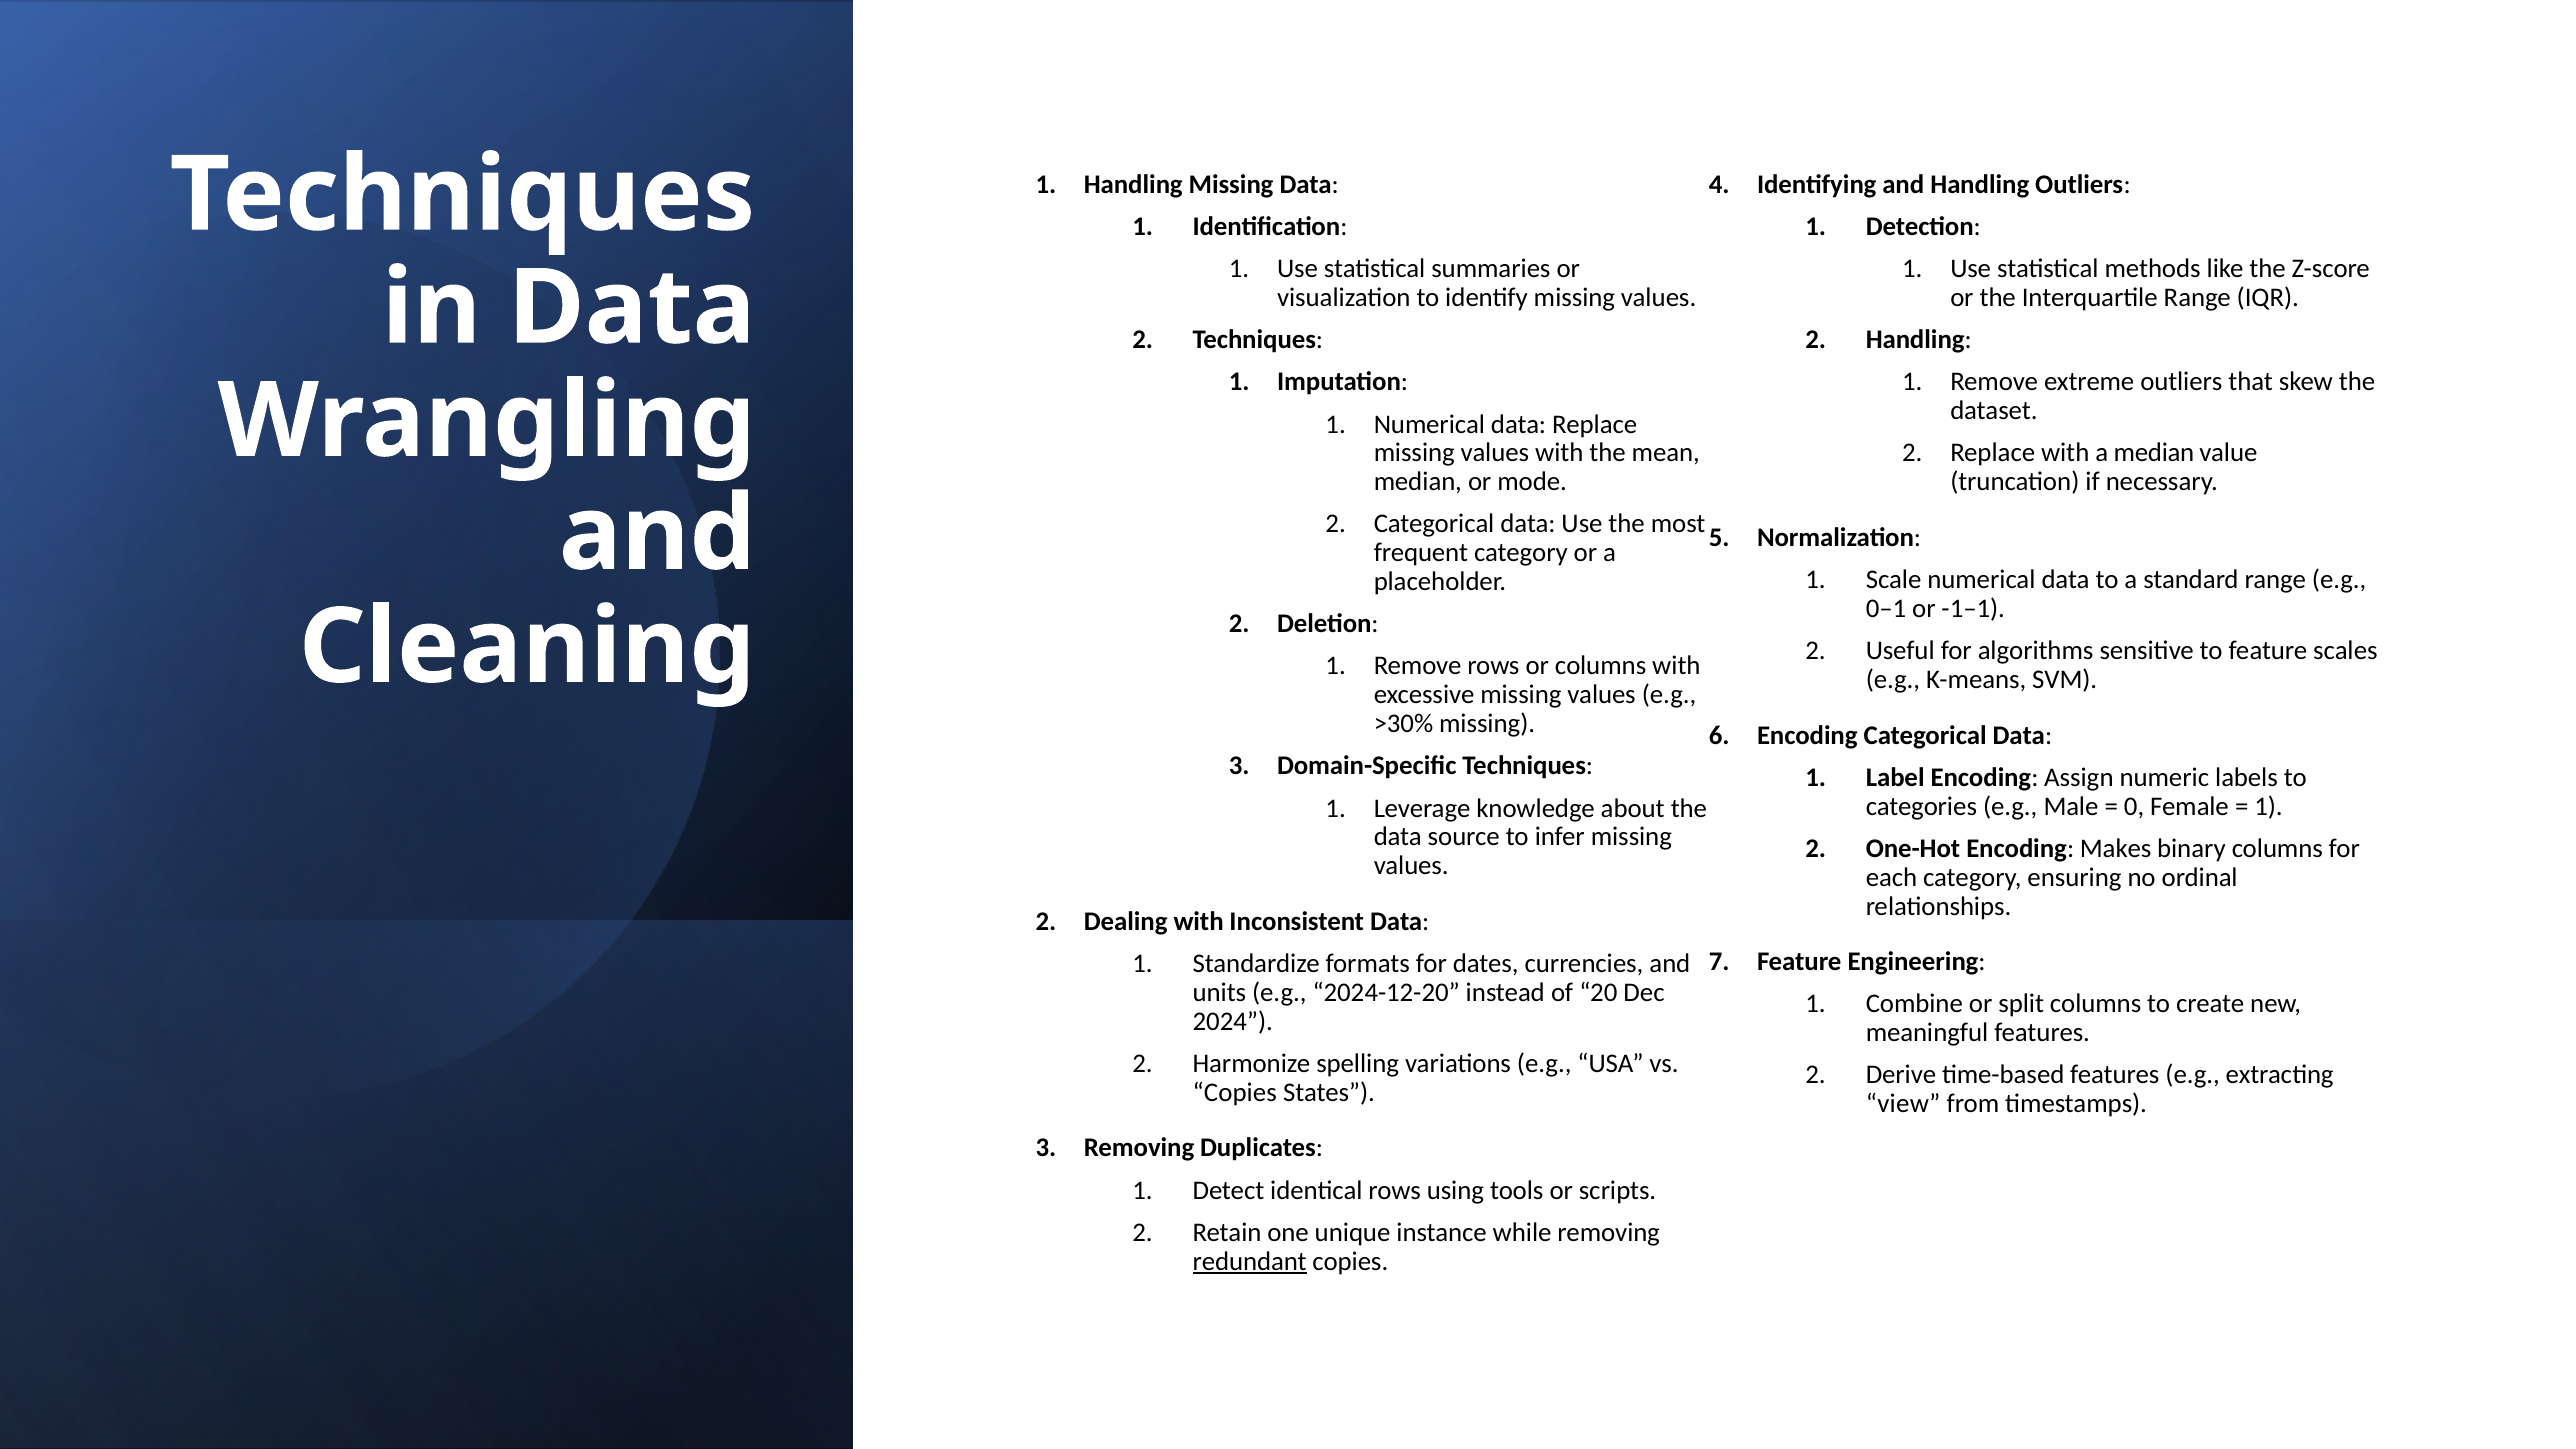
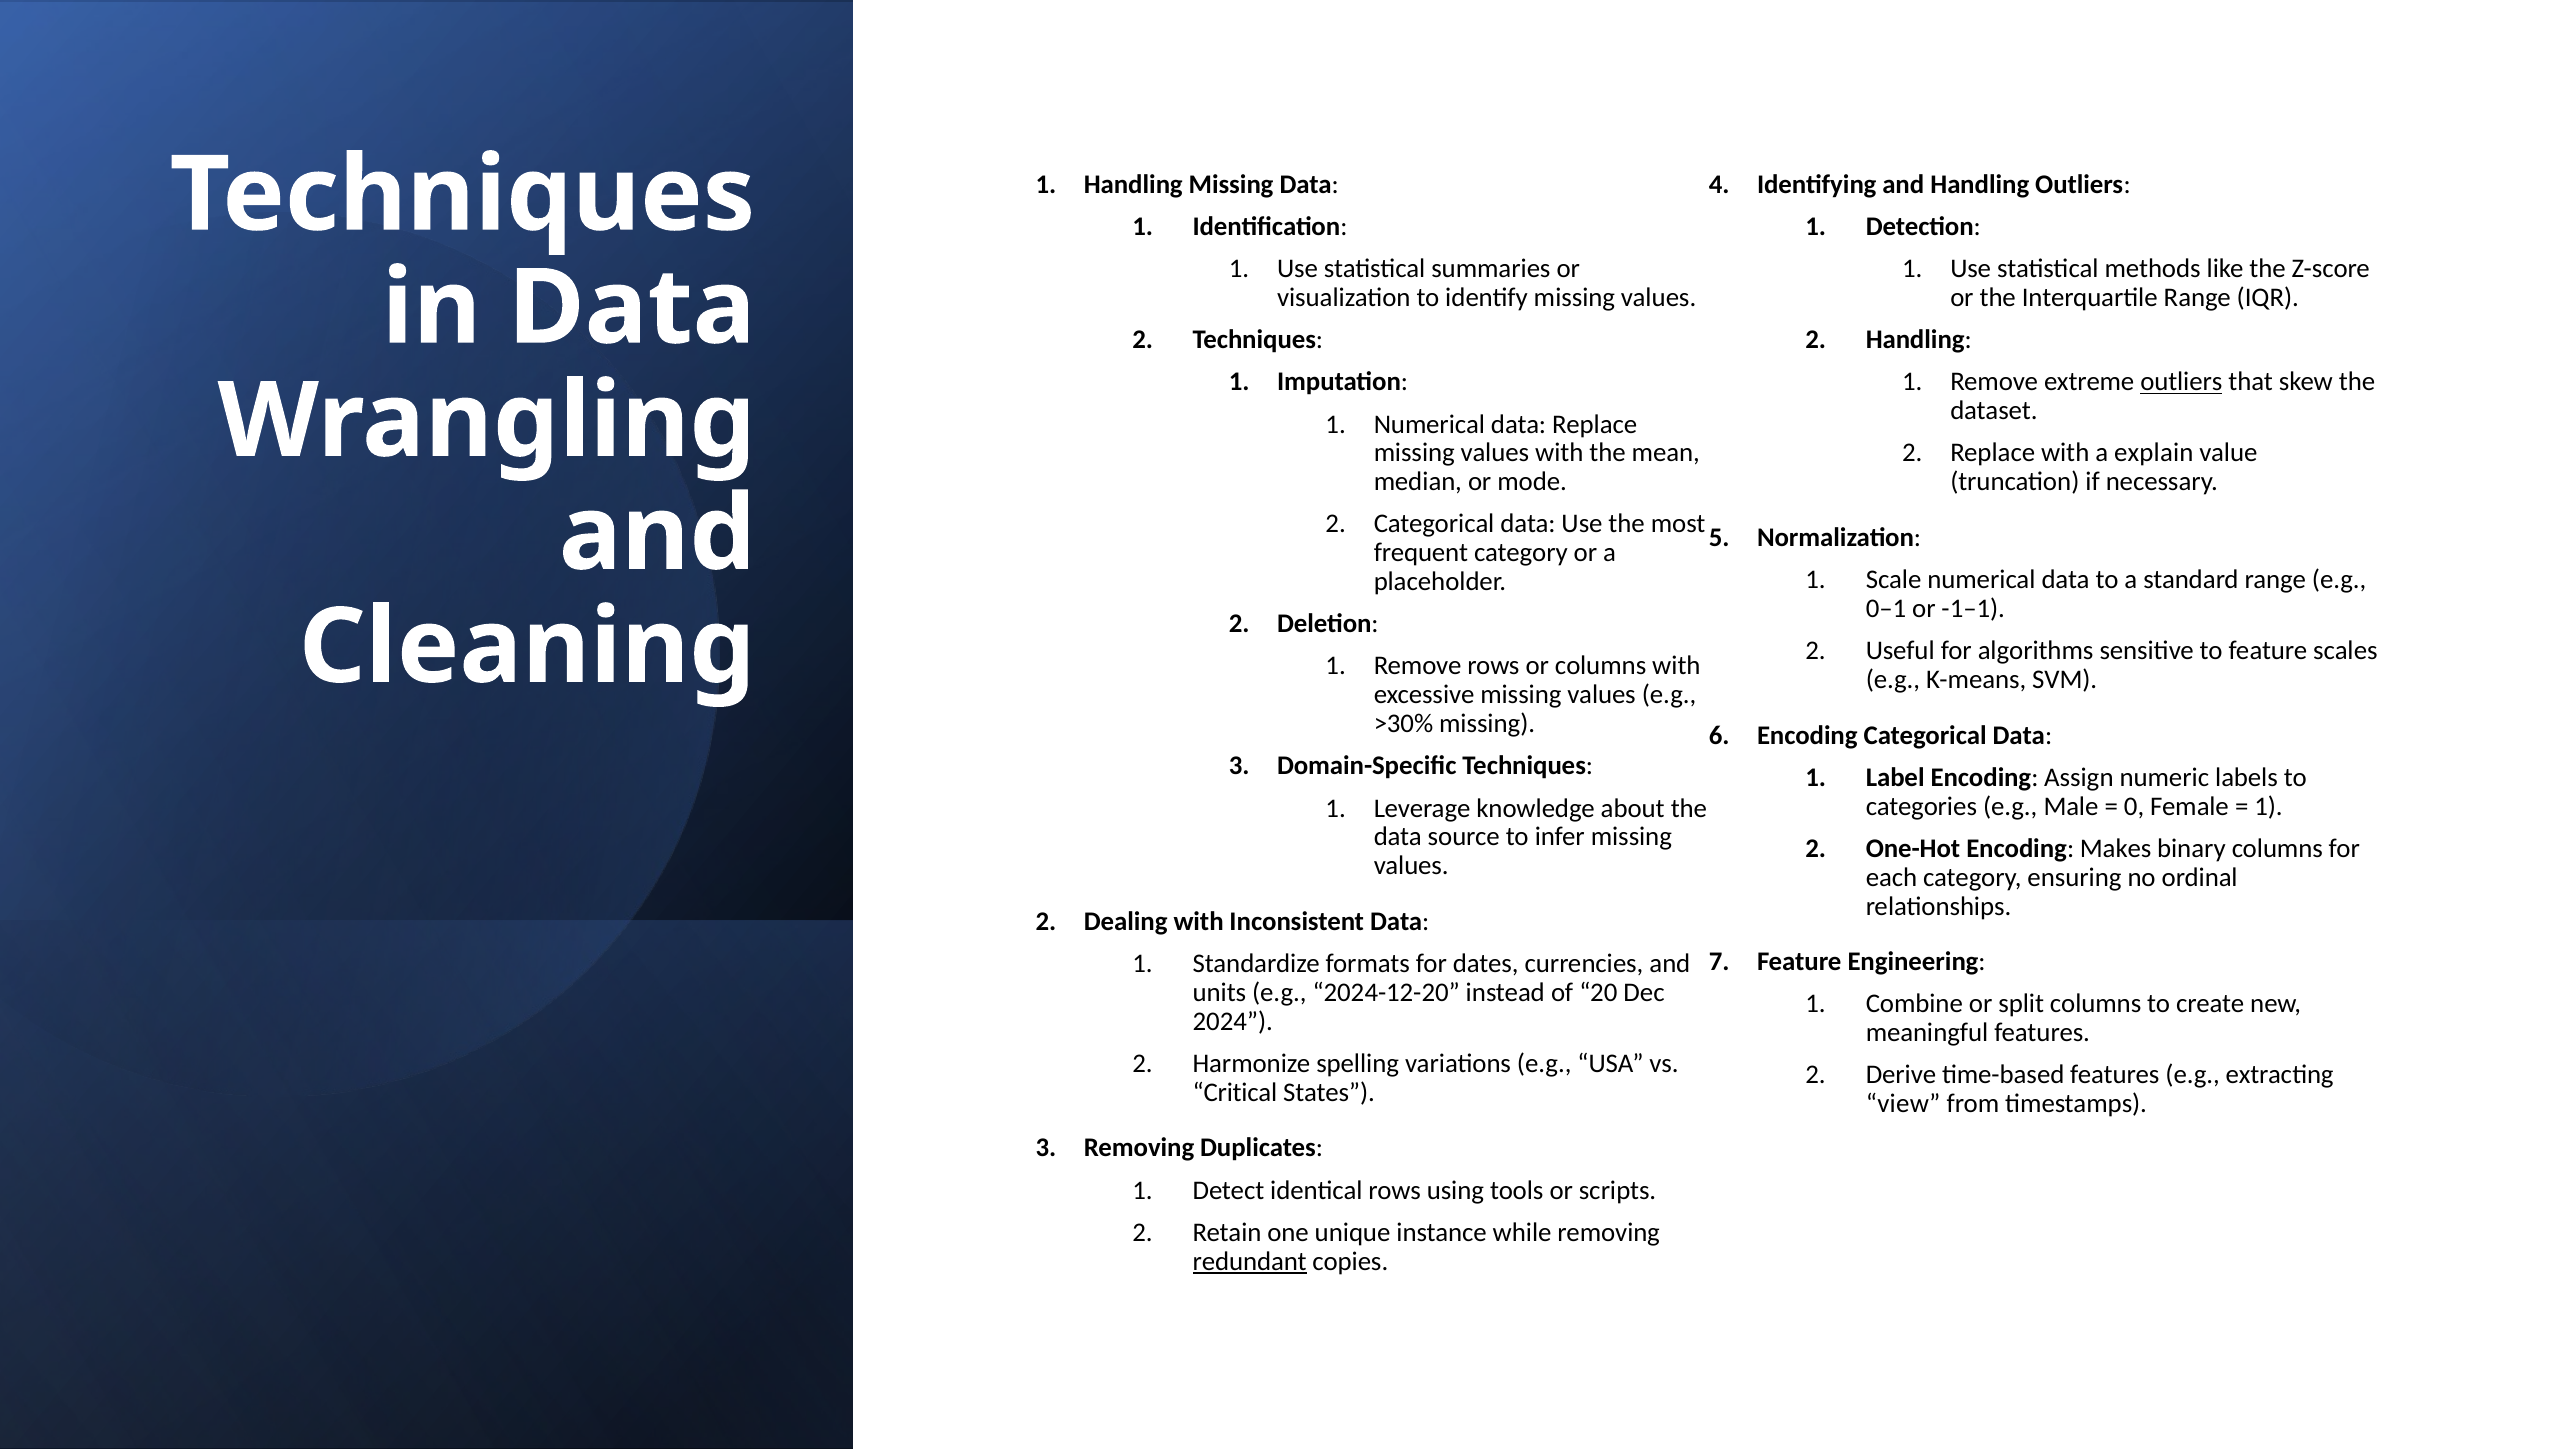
outliers at (2181, 382) underline: none -> present
a median: median -> explain
Copies at (1235, 1092): Copies -> Critical
